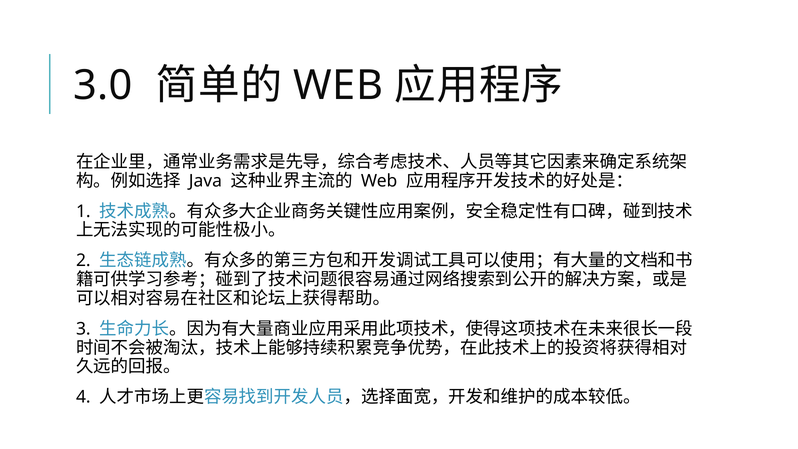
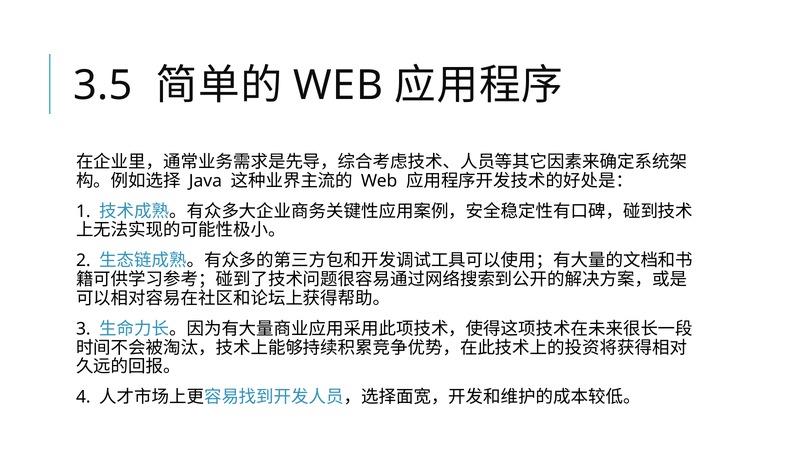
3.0: 3.0 -> 3.5
